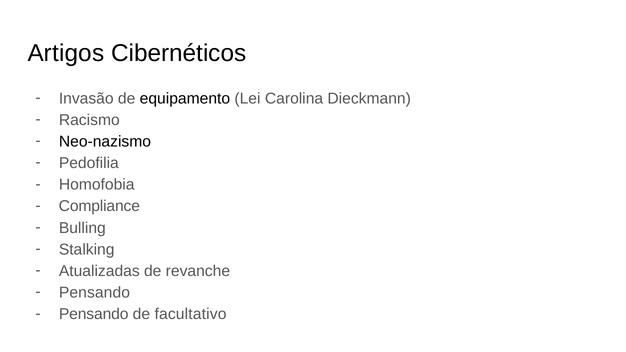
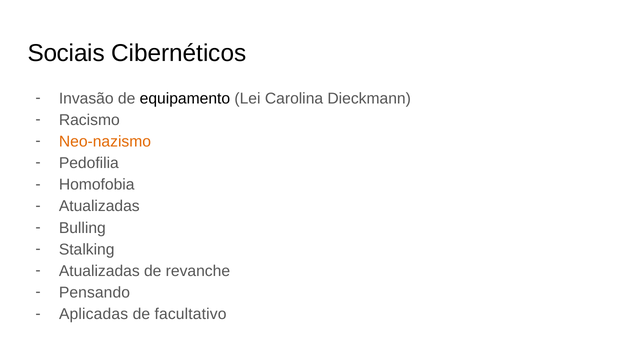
Artigos: Artigos -> Sociais
Neo-nazismo colour: black -> orange
Compliance at (99, 206): Compliance -> Atualizadas
Pensando at (94, 314): Pensando -> Aplicadas
